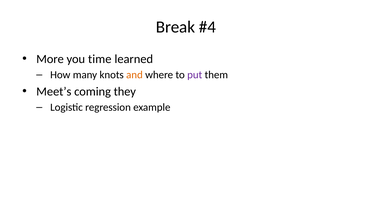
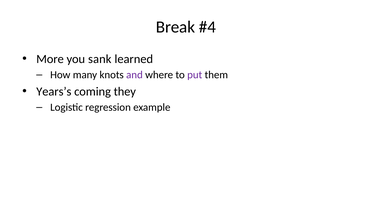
time: time -> sank
and colour: orange -> purple
Meet’s: Meet’s -> Years’s
